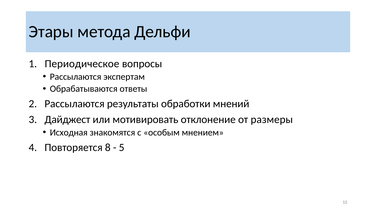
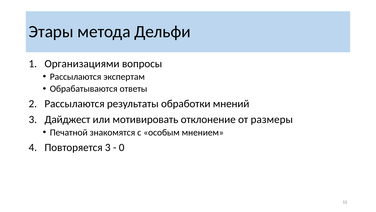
Периодическое: Периодическое -> Организациями
Исходная: Исходная -> Печатной
Повторяется 8: 8 -> 3
5: 5 -> 0
